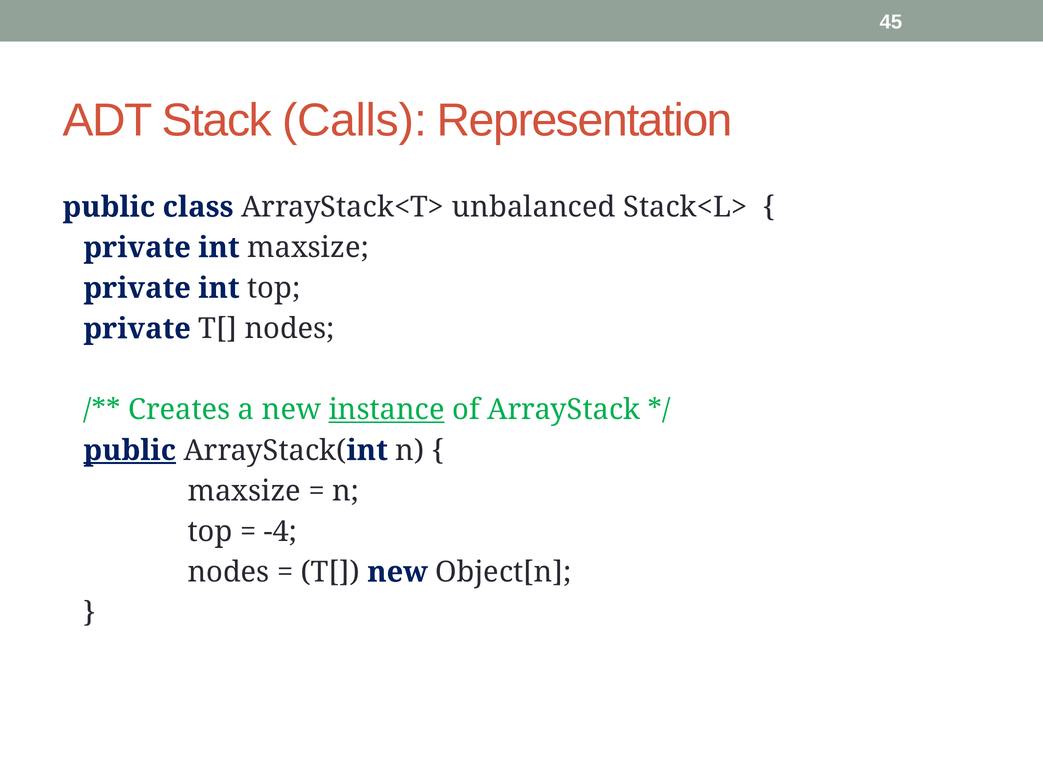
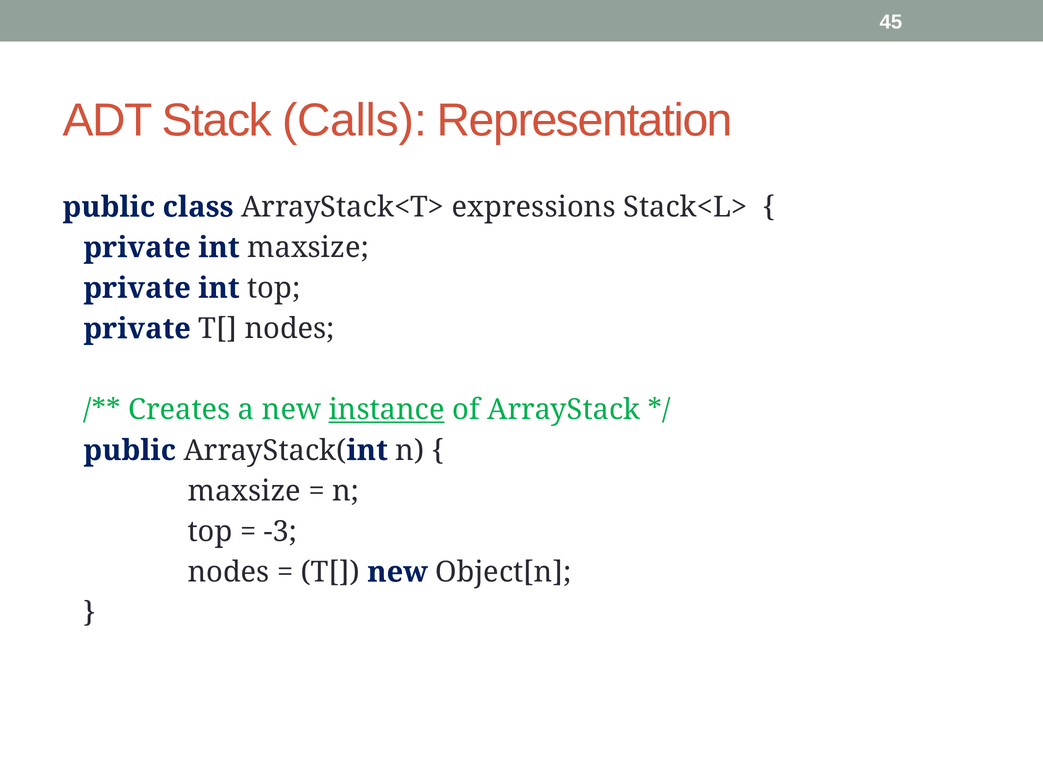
unbalanced: unbalanced -> expressions
public at (130, 451) underline: present -> none
-4: -4 -> -3
